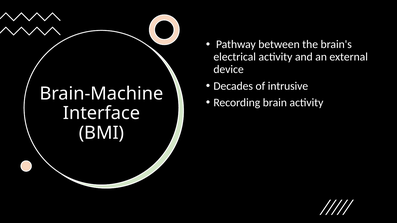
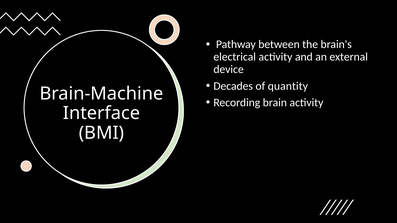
intrusive: intrusive -> quantity
